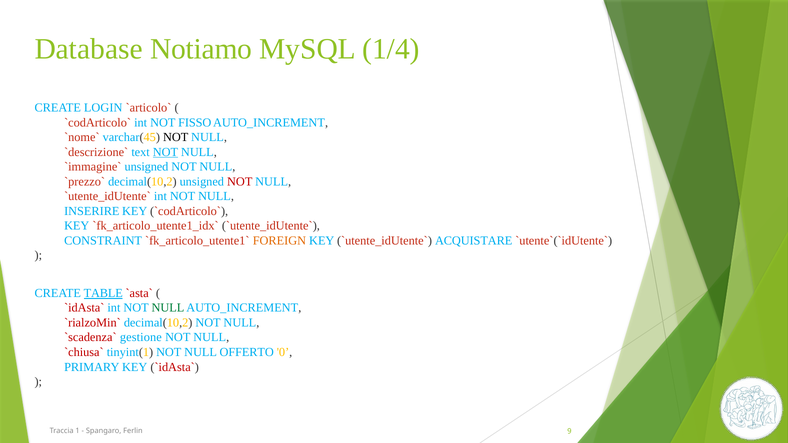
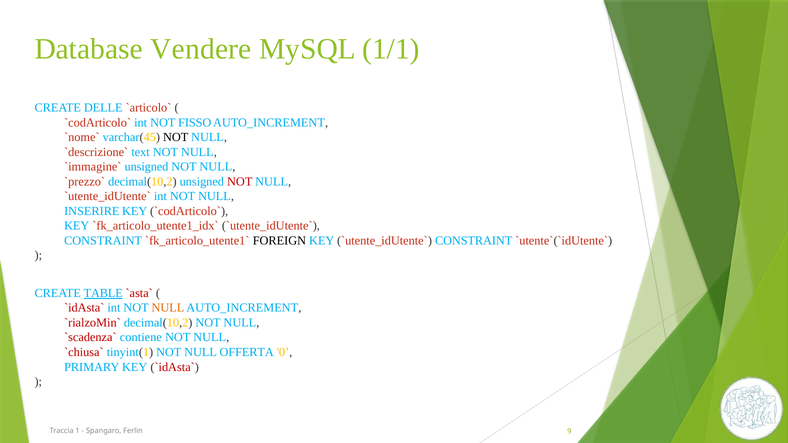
Notiamo: Notiamo -> Vendere
1/4: 1/4 -> 1/1
LOGIN: LOGIN -> DELLE
NOT at (165, 152) underline: present -> none
FOREIGN colour: orange -> black
ACQUISTARE at (474, 241): ACQUISTARE -> CONSTRAINT
NULL at (168, 308) colour: green -> orange
gestione: gestione -> contiene
OFFERTO: OFFERTO -> OFFERTA
